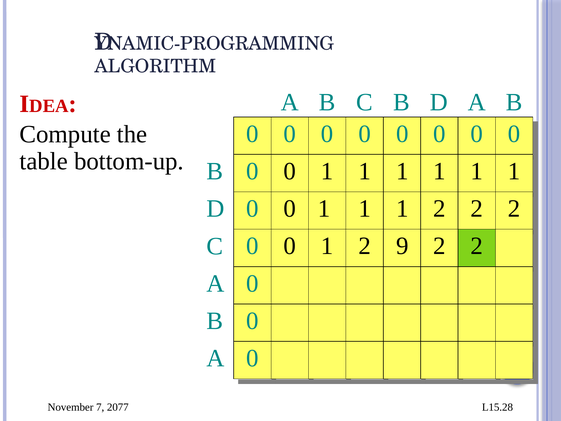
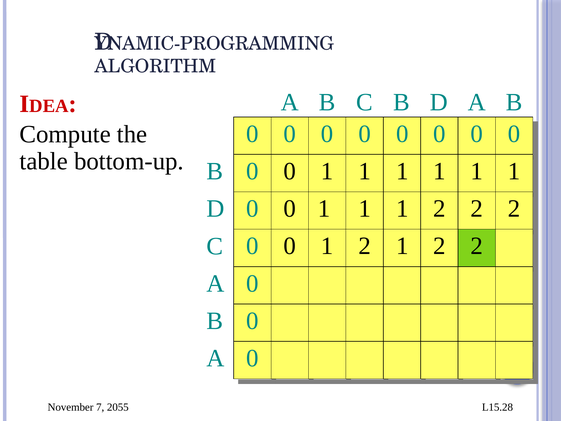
2 9: 9 -> 1
2077: 2077 -> 2055
